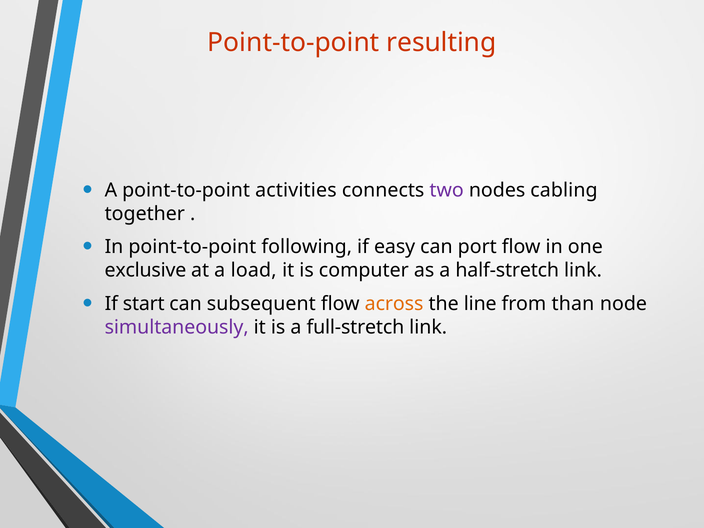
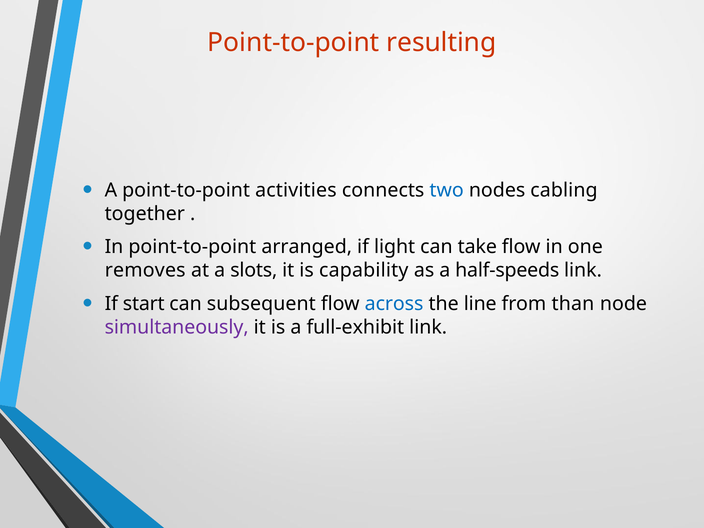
two colour: purple -> blue
following: following -> arranged
easy: easy -> light
port: port -> take
exclusive: exclusive -> removes
load: load -> slots
computer: computer -> capability
half-stretch: half-stretch -> half-speeds
across colour: orange -> blue
full-stretch: full-stretch -> full-exhibit
